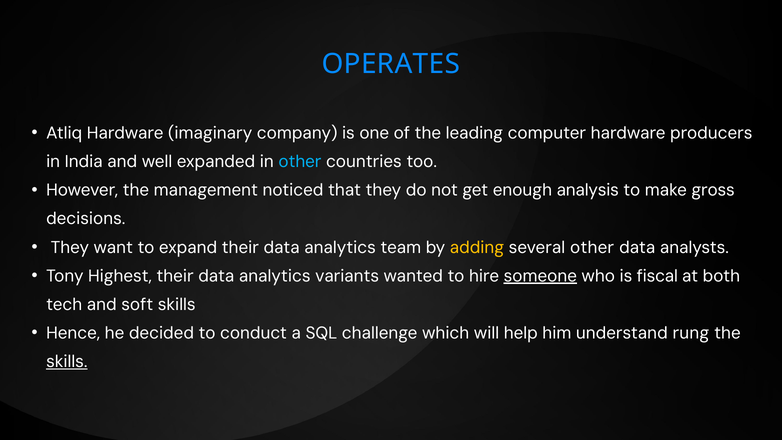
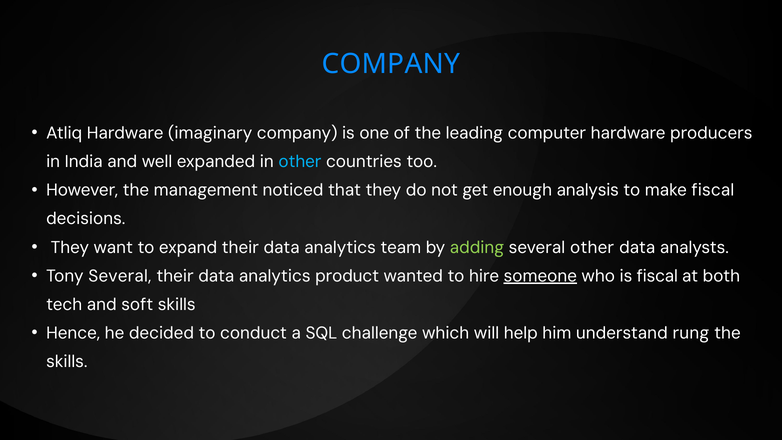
OPERATES at (391, 64): OPERATES -> COMPANY
make gross: gross -> fiscal
adding colour: yellow -> light green
Tony Highest: Highest -> Several
variants: variants -> product
skills at (67, 361) underline: present -> none
